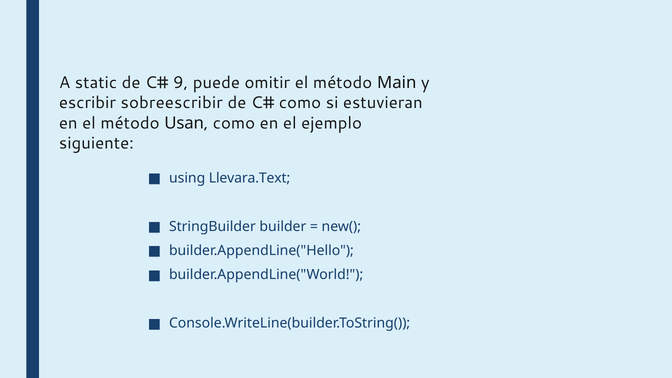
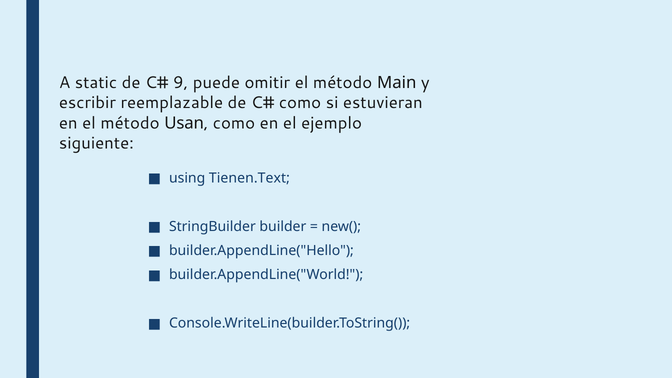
sobreescribir: sobreescribir -> reemplazable
Llevara.Text: Llevara.Text -> Tienen.Text
